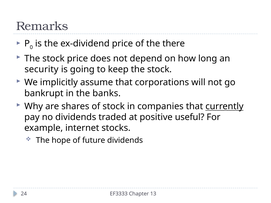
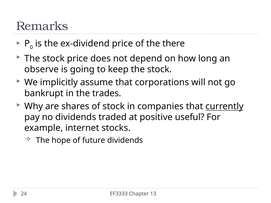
security: security -> observe
banks: banks -> trades
